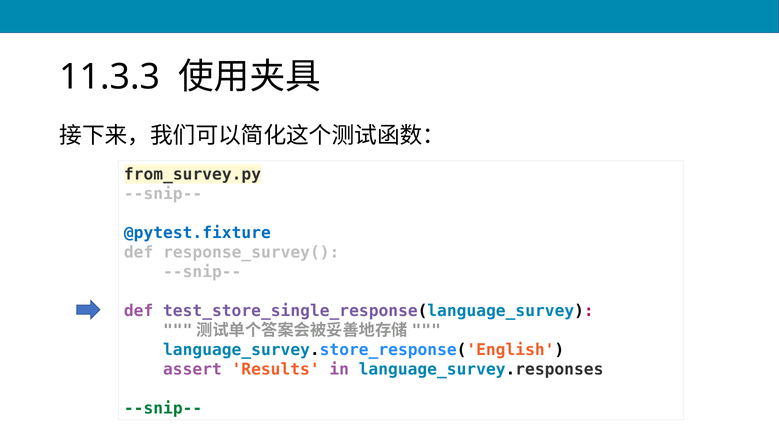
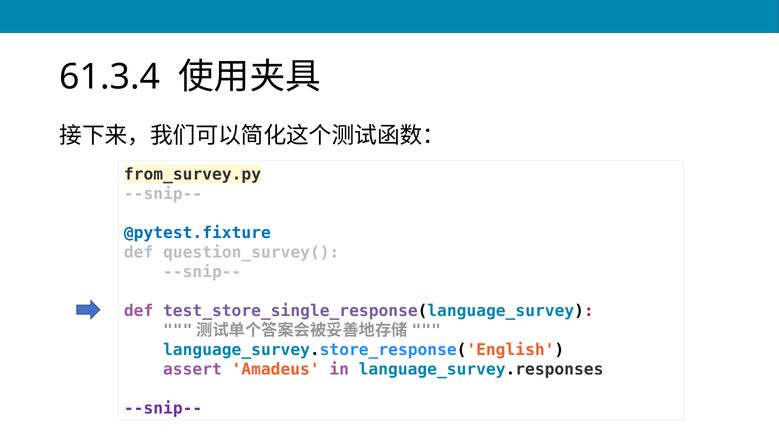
11.3.3: 11.3.3 -> 61.3.4
response_survey(: response_survey( -> question_survey(
Results: Results -> Amadeus
--snip-- at (163, 408) colour: green -> purple
